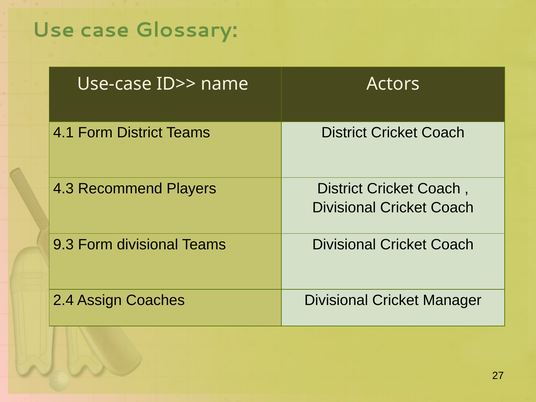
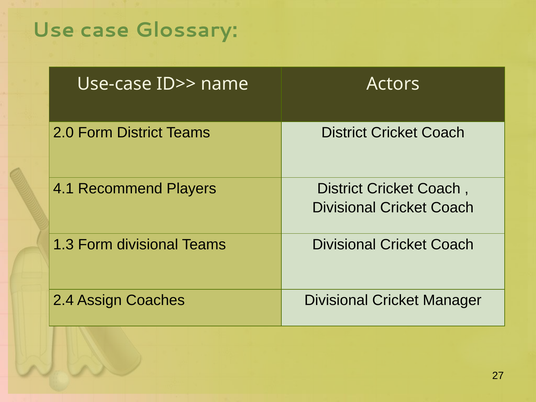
4.1: 4.1 -> 2.0
4.3: 4.3 -> 4.1
9.3: 9.3 -> 1.3
